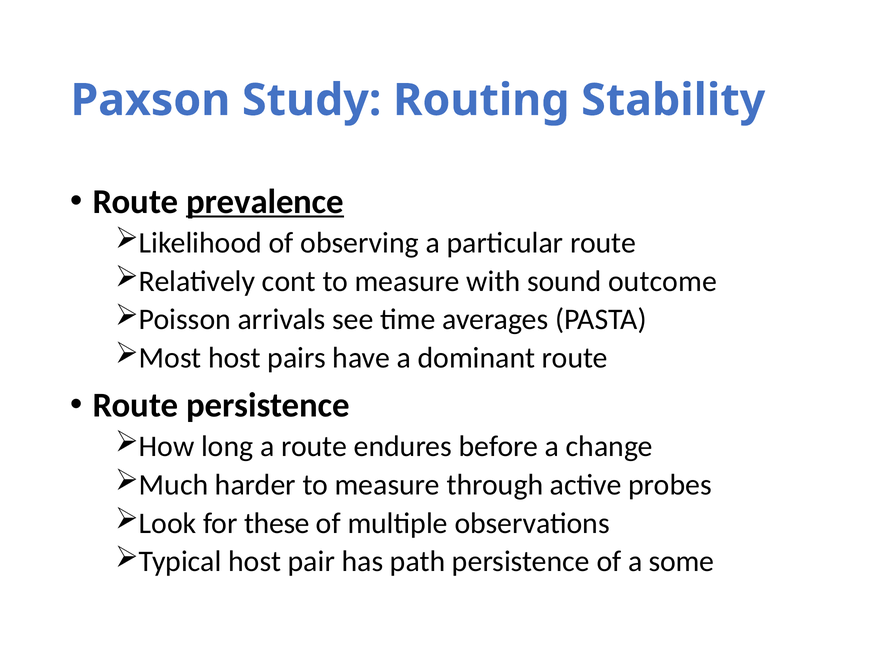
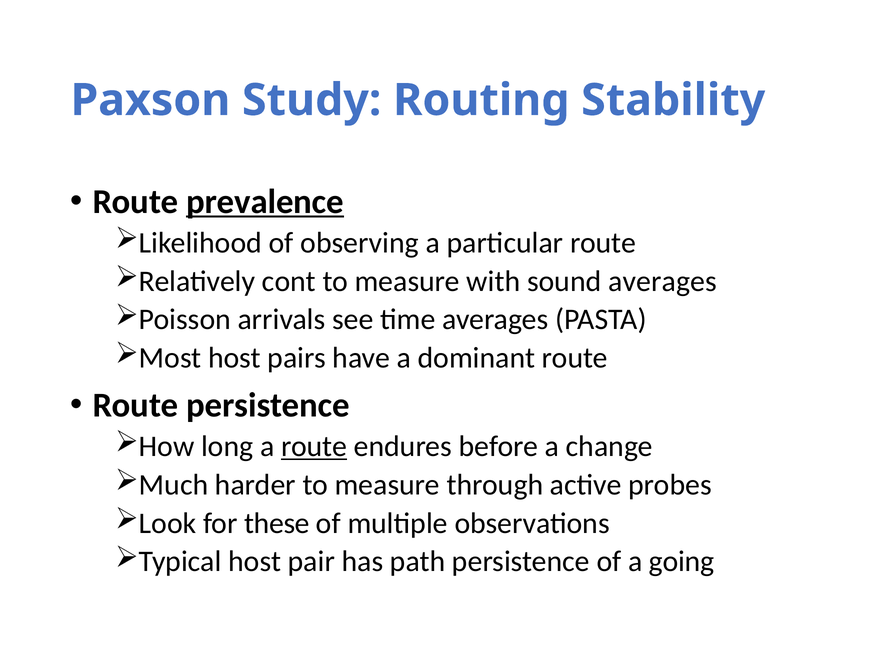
sound outcome: outcome -> averages
route at (314, 447) underline: none -> present
some: some -> going
